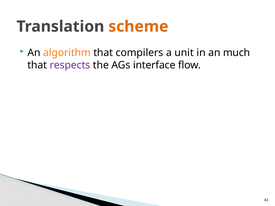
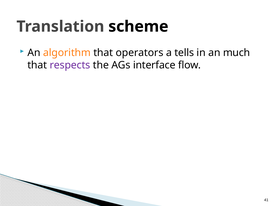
scheme colour: orange -> black
compilers: compilers -> operators
unit: unit -> tells
